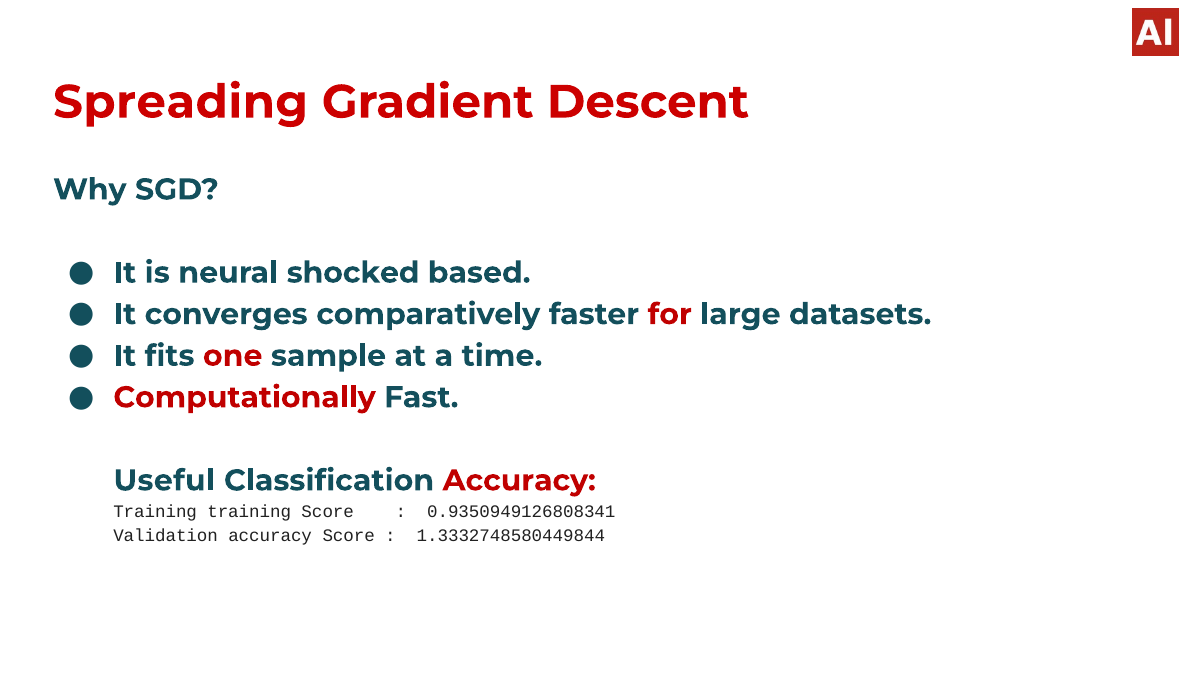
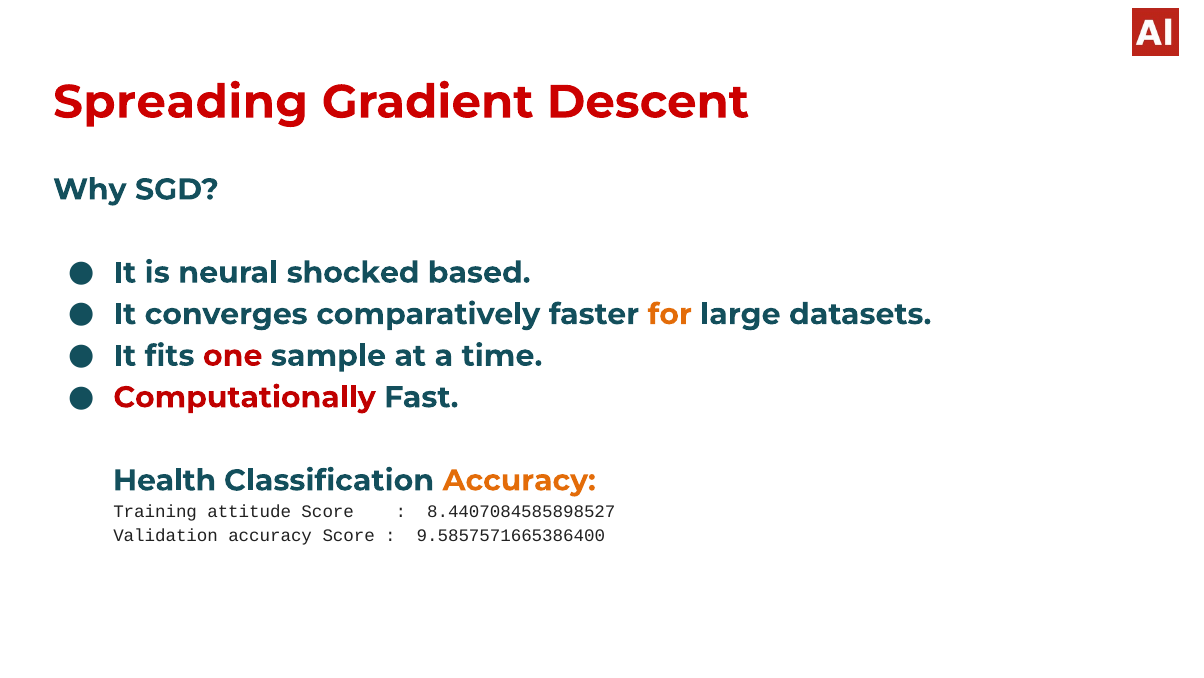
for colour: red -> orange
Useful: Useful -> Health
Accuracy at (519, 480) colour: red -> orange
Training training: training -> attitude
0.9350949126808341: 0.9350949126808341 -> 8.4407084585898527
1.3332748580449844: 1.3332748580449844 -> 9.5857571665386400
